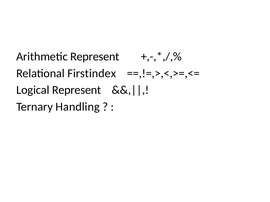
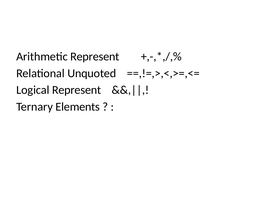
Firstindex: Firstindex -> Unquoted
Handling: Handling -> Elements
